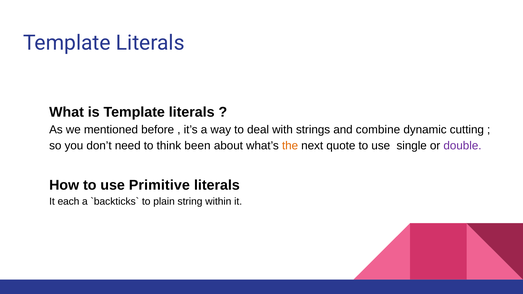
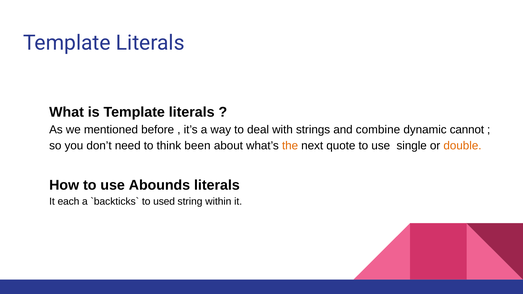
cutting: cutting -> cannot
double colour: purple -> orange
Primitive: Primitive -> Abounds
plain: plain -> used
